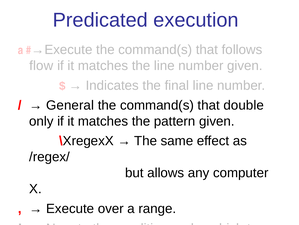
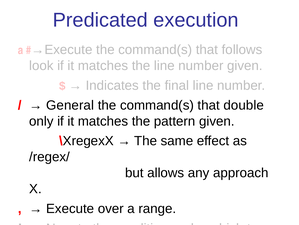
flow: flow -> look
computer: computer -> approach
